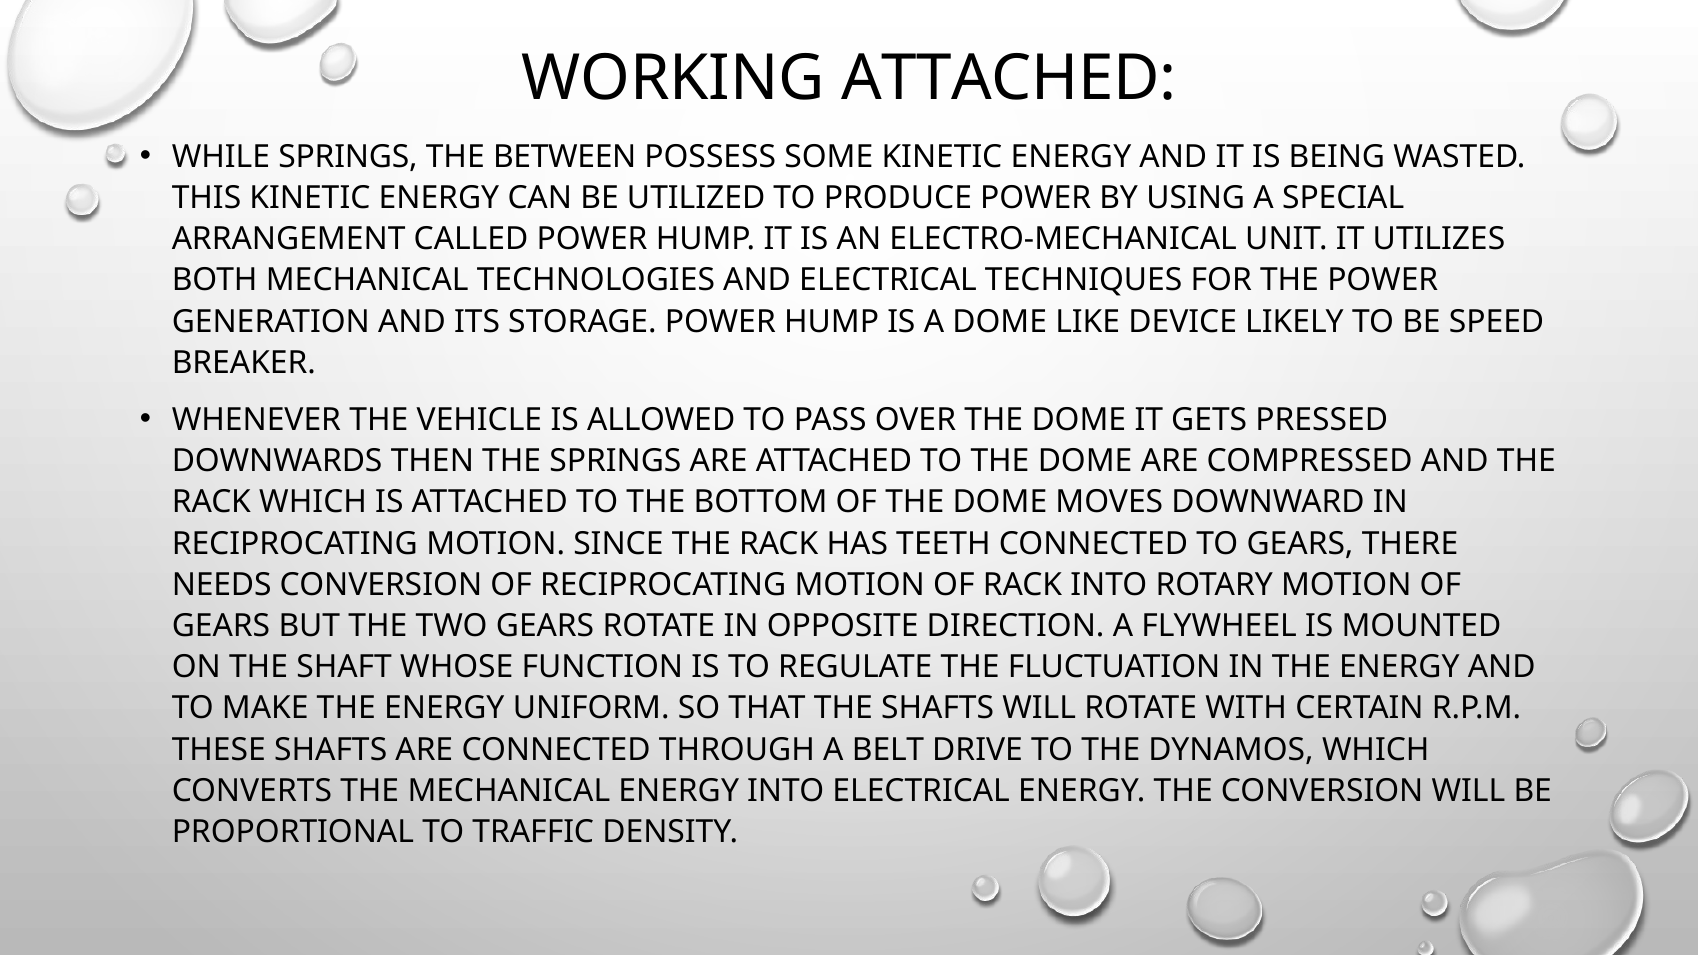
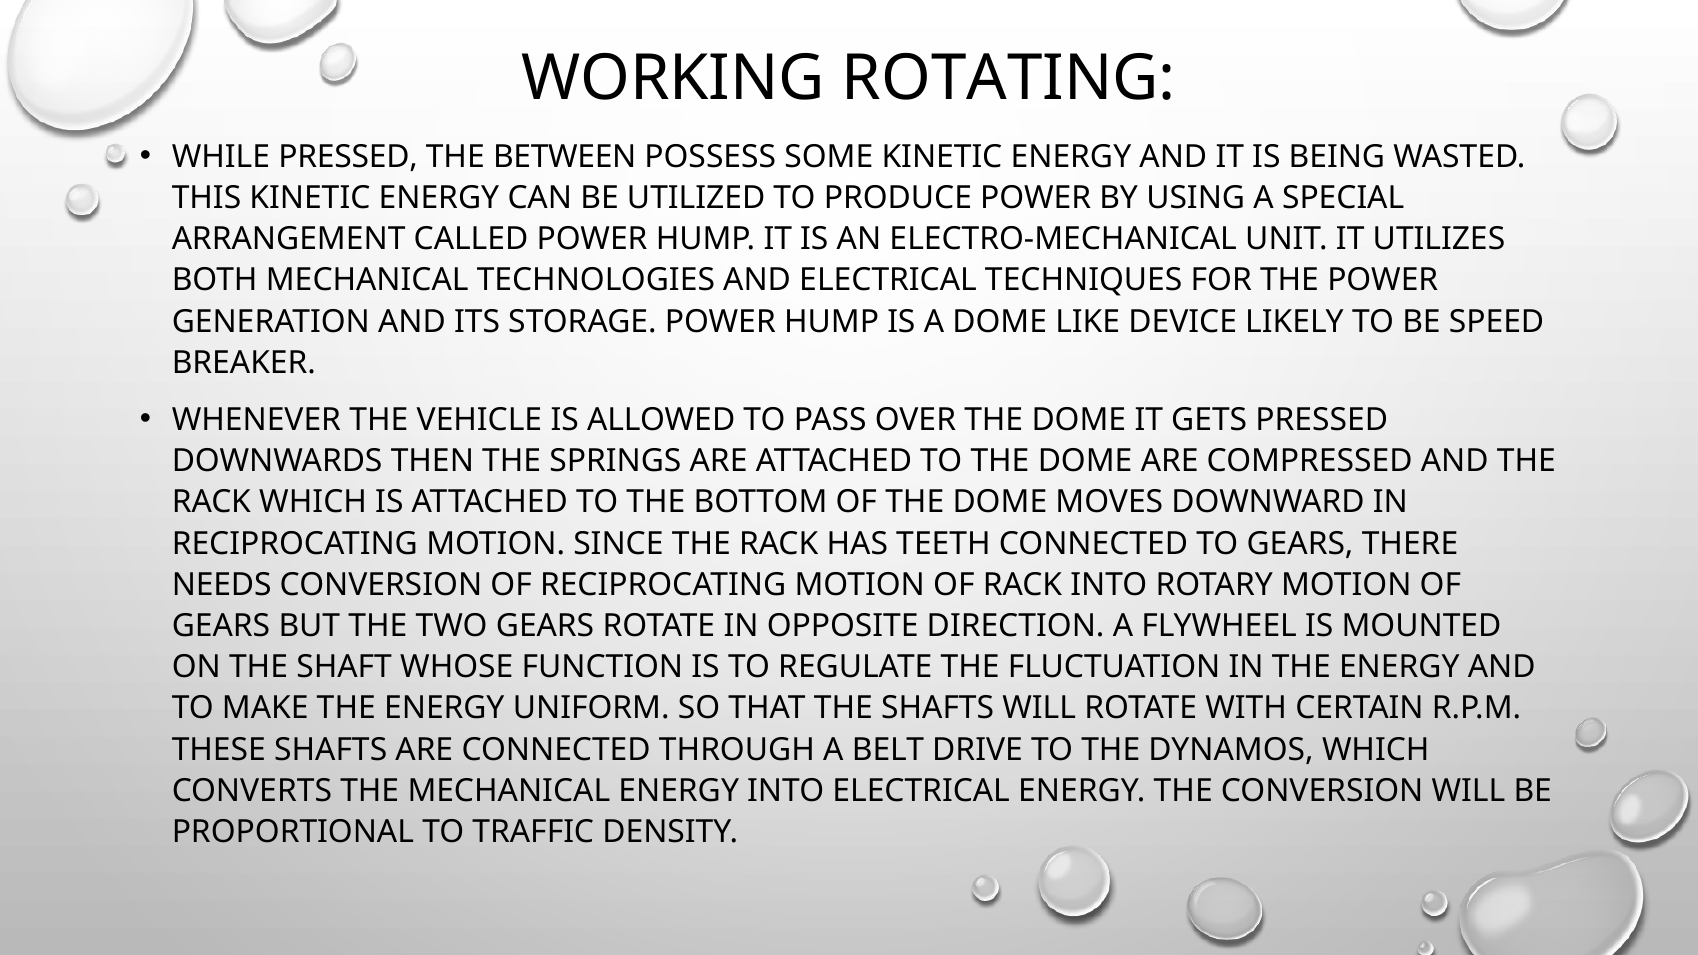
WORKING ATTACHED: ATTACHED -> ROTATING
WHILE SPRINGS: SPRINGS -> PRESSED
